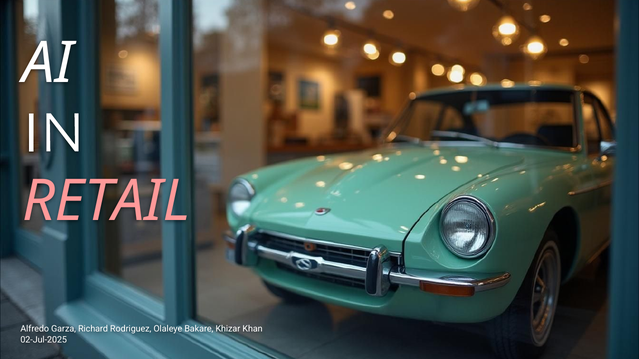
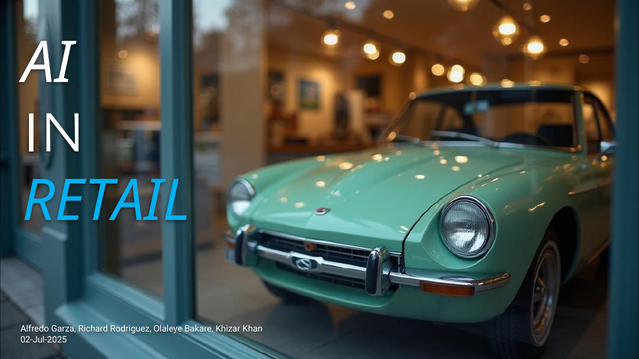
RETAIL colour: pink -> light blue
